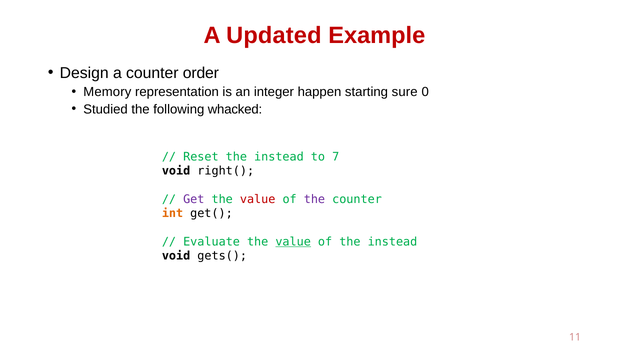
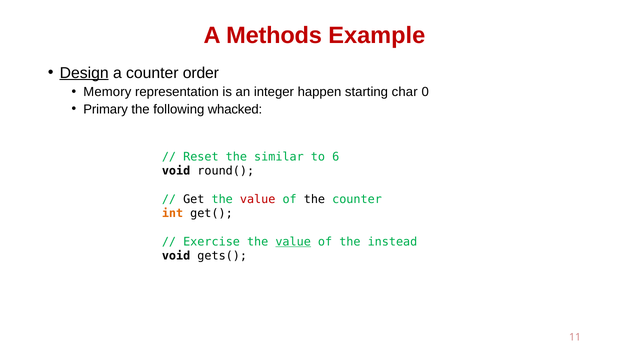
Updated: Updated -> Methods
Design underline: none -> present
sure: sure -> char
Studied: Studied -> Primary
Reset the instead: instead -> similar
7: 7 -> 6
right(: right( -> round(
Get colour: purple -> black
the at (314, 199) colour: purple -> black
Evaluate: Evaluate -> Exercise
